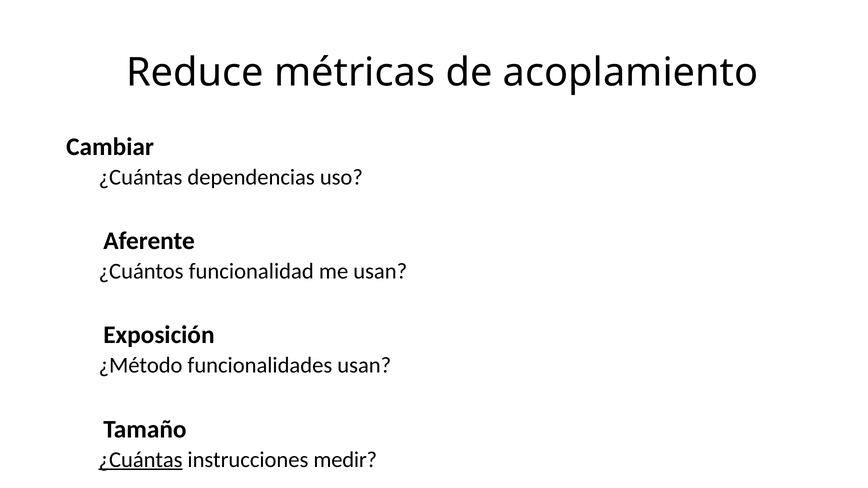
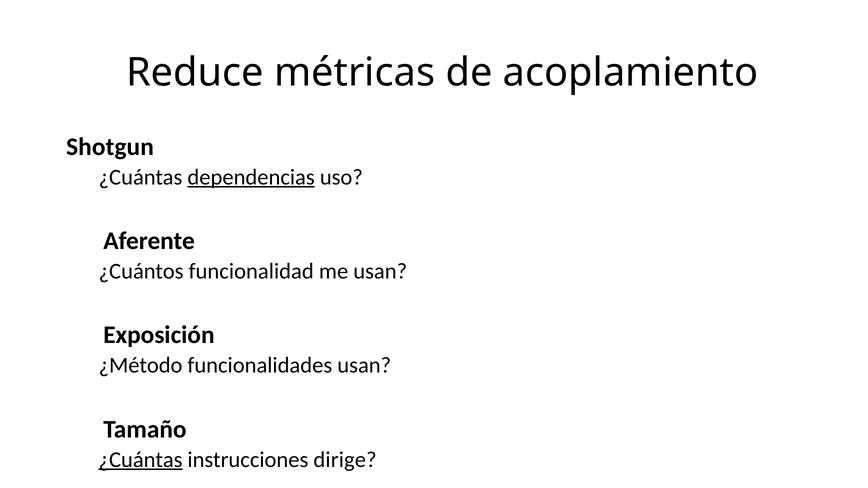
Cambiar: Cambiar -> Shotgun
dependencias underline: none -> present
medir: medir -> dirige
